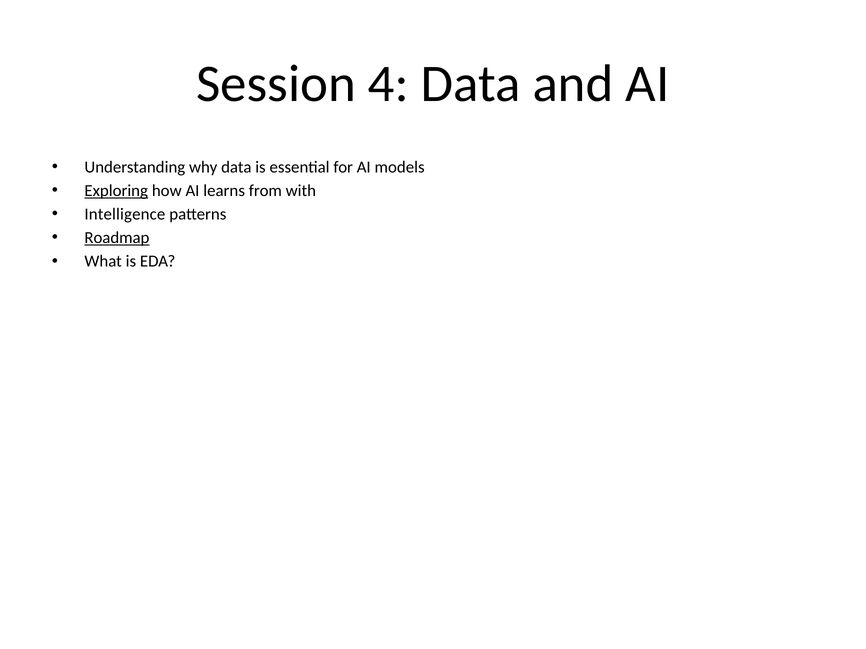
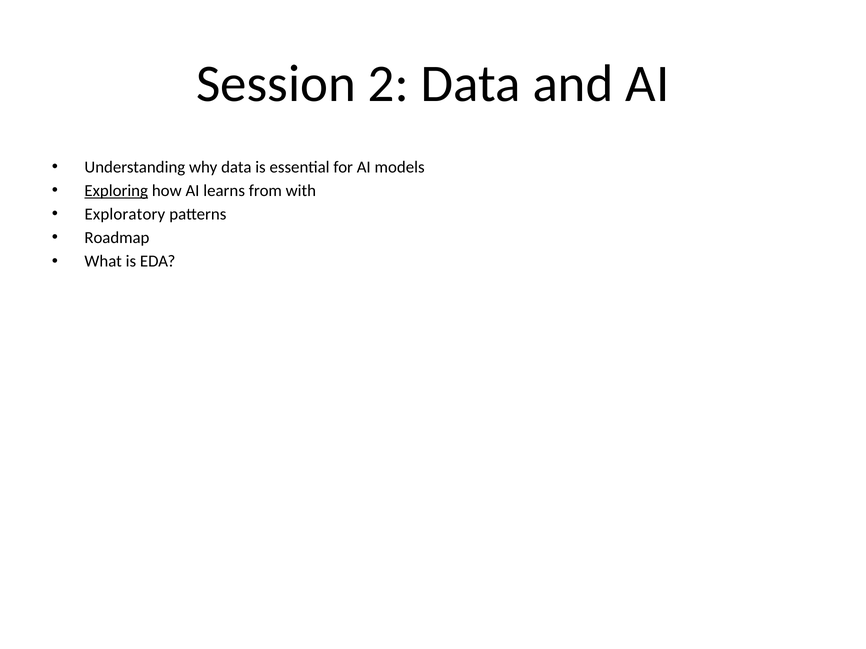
4: 4 -> 2
Intelligence: Intelligence -> Exploratory
Roadmap underline: present -> none
